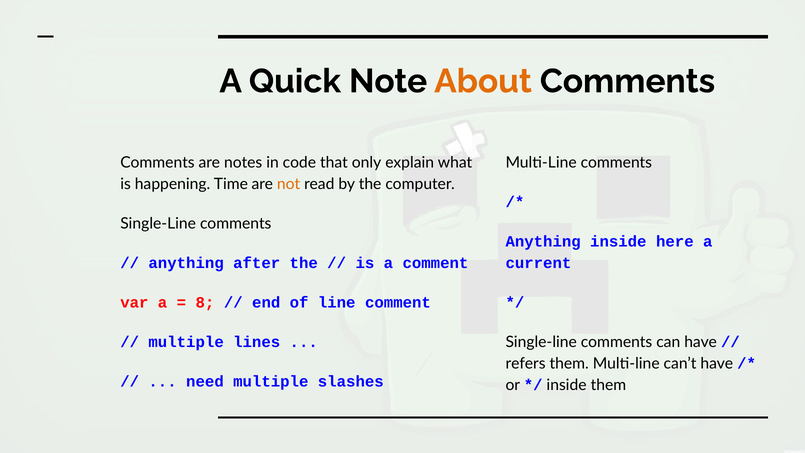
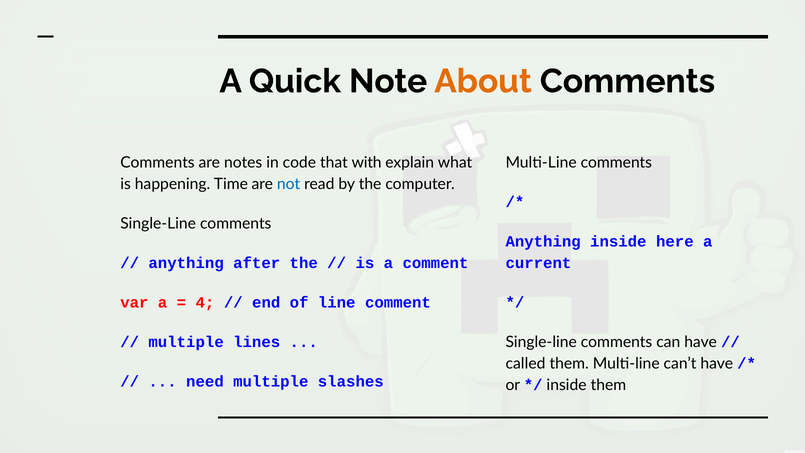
only: only -> with
not colour: orange -> blue
8: 8 -> 4
refers: refers -> called
